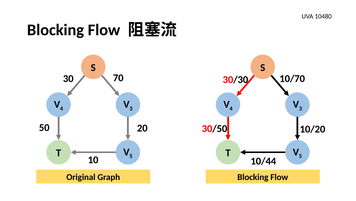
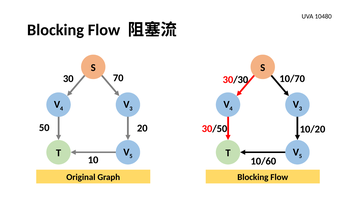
10/44: 10/44 -> 10/60
